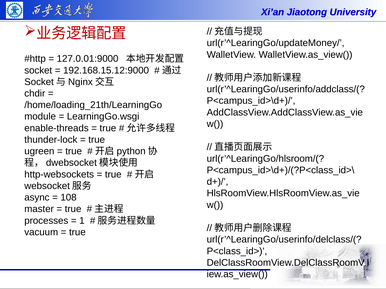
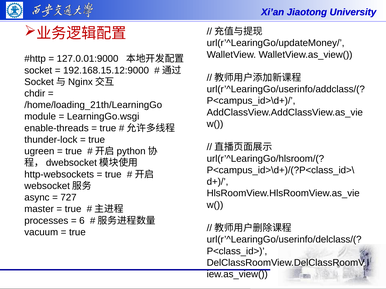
108: 108 -> 727
1: 1 -> 6
